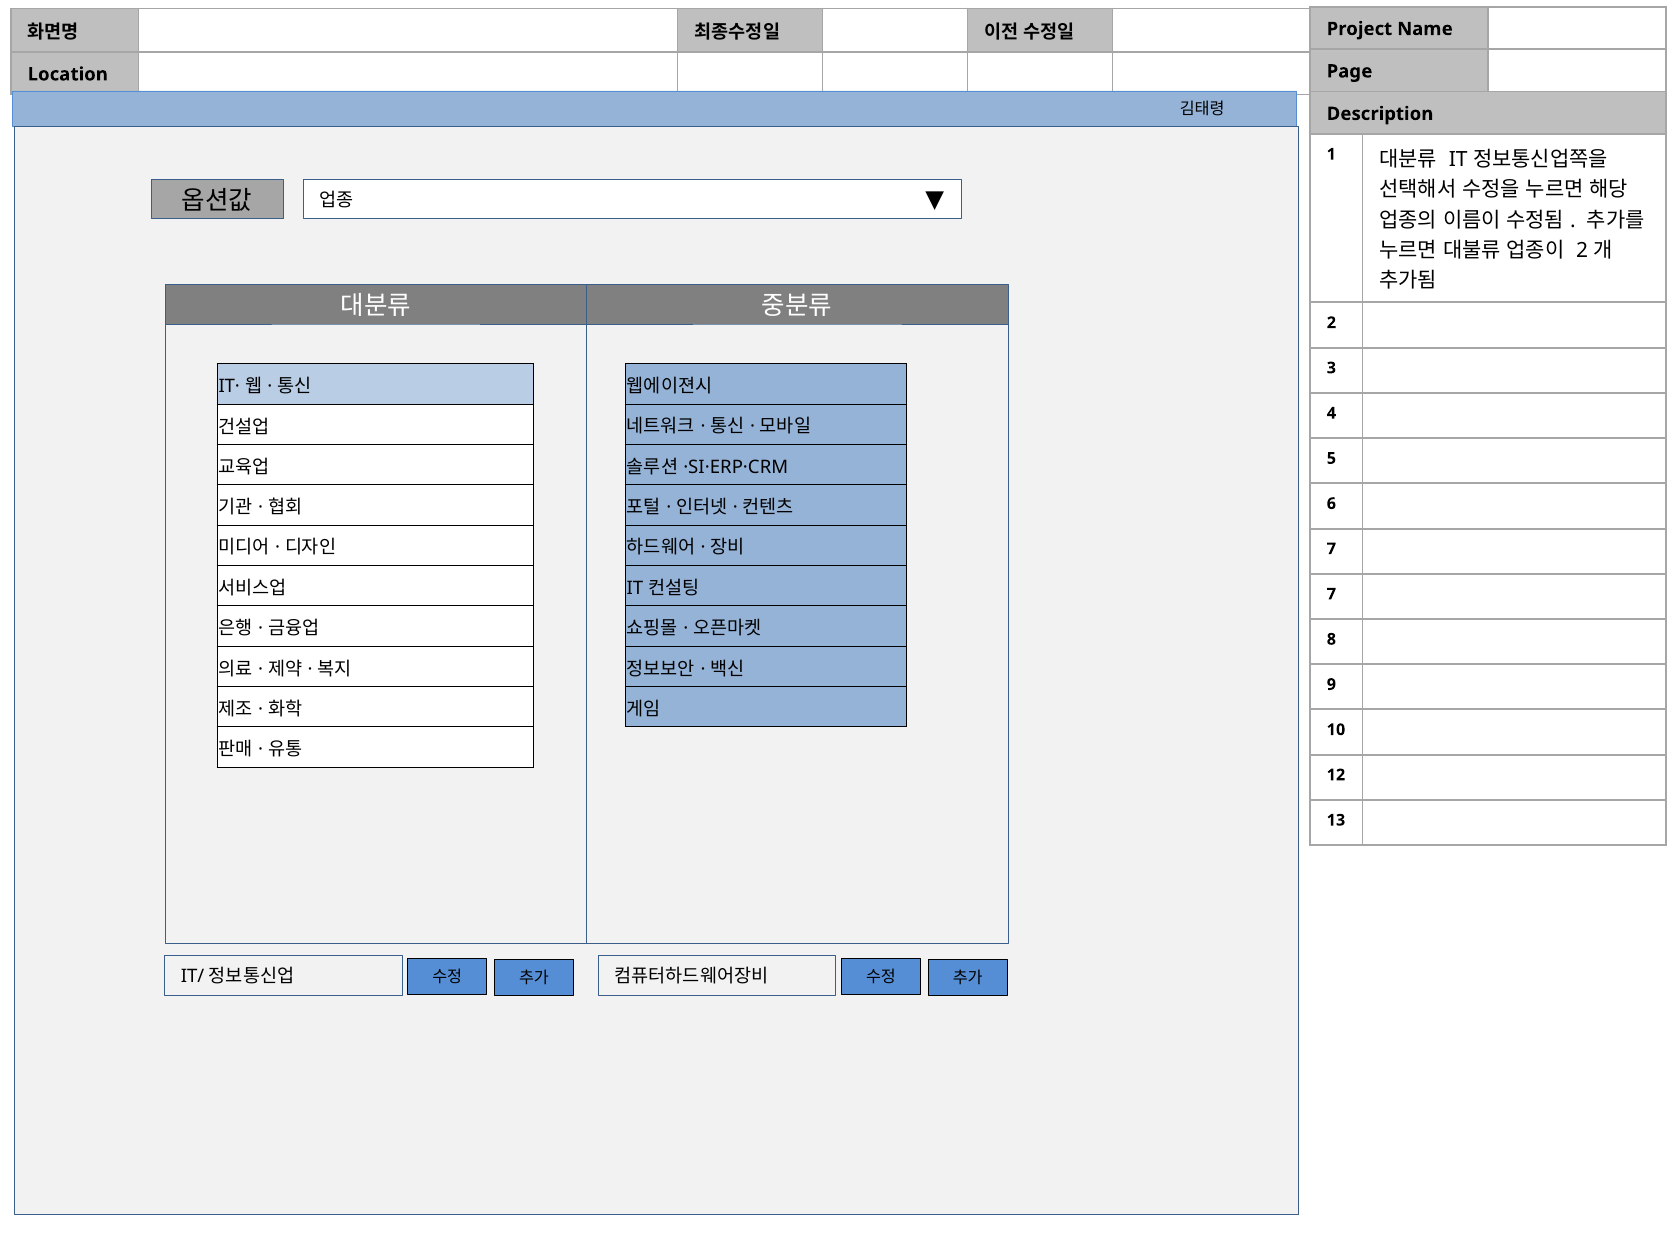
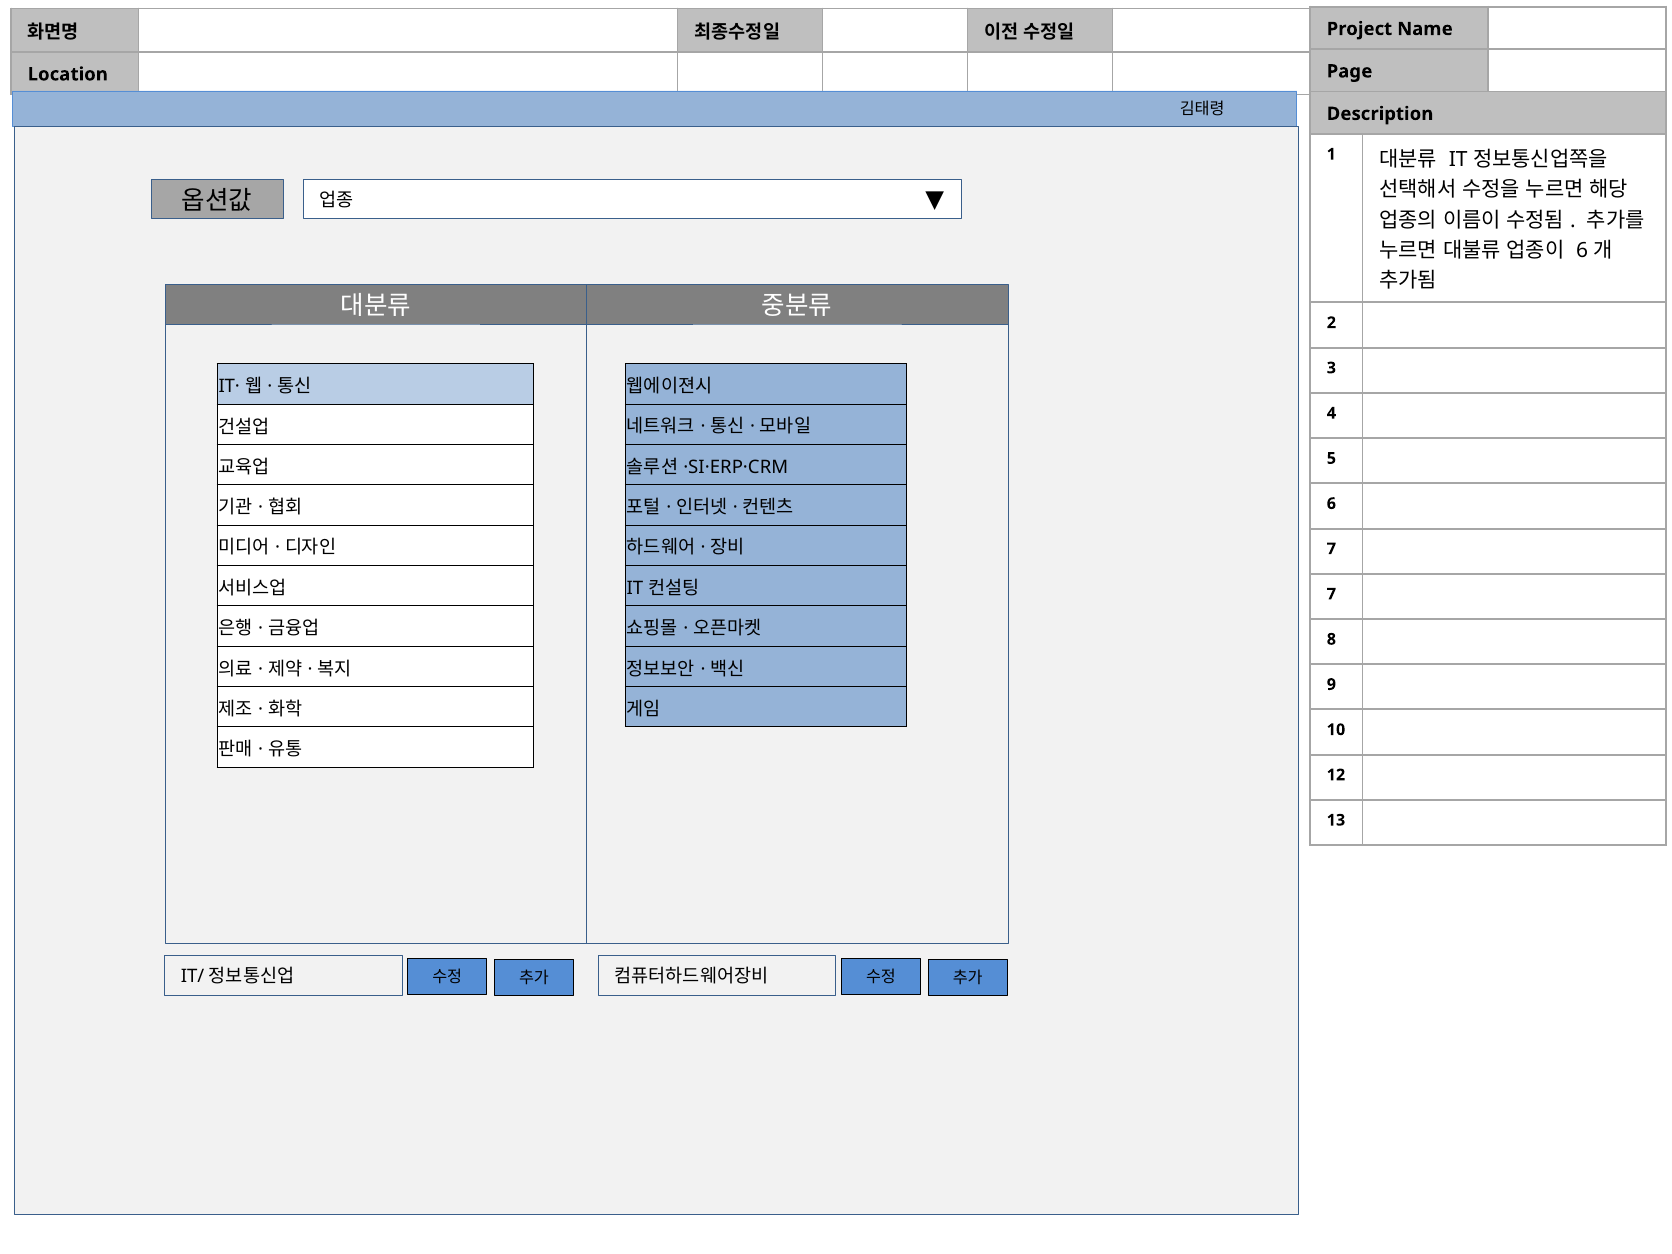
2 at (1582, 251): 2 -> 6
